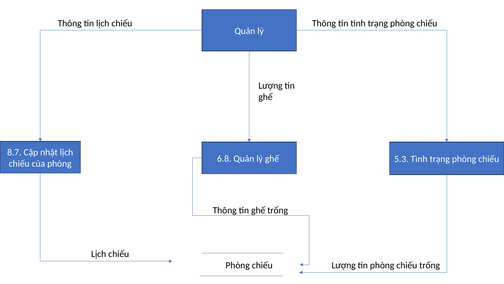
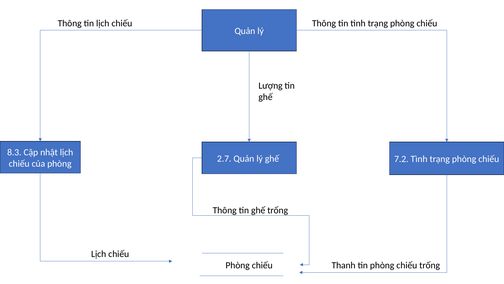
8.7: 8.7 -> 8.3
6.8: 6.8 -> 2.7
5.3: 5.3 -> 7.2
Lượng at (344, 265): Lượng -> Thanh
